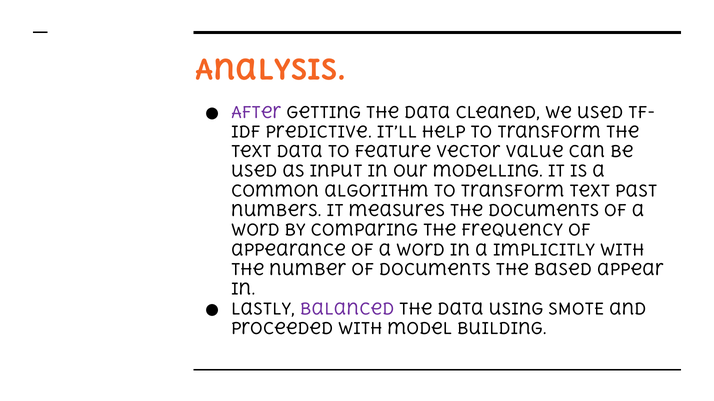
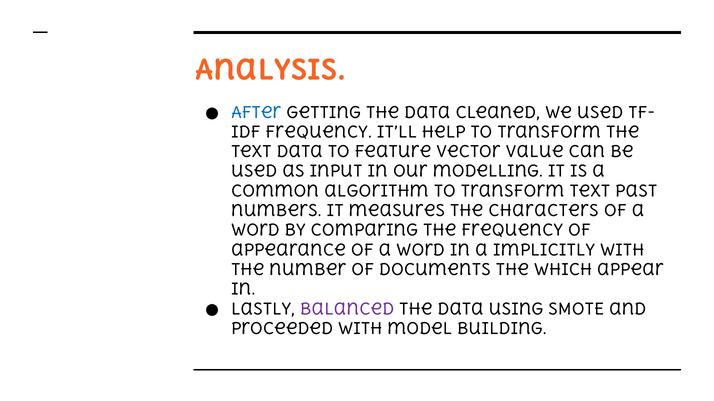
After colour: purple -> blue
predictive at (319, 133): predictive -> frequency
the documents: documents -> characters
based: based -> which
